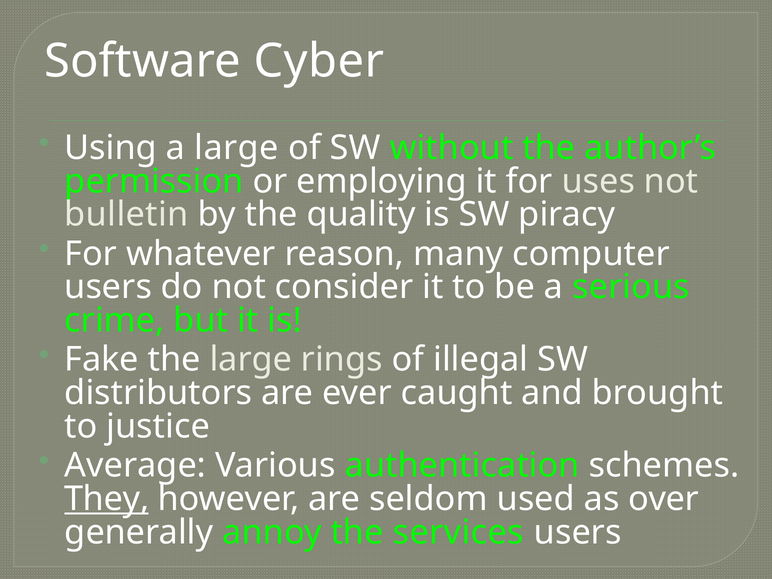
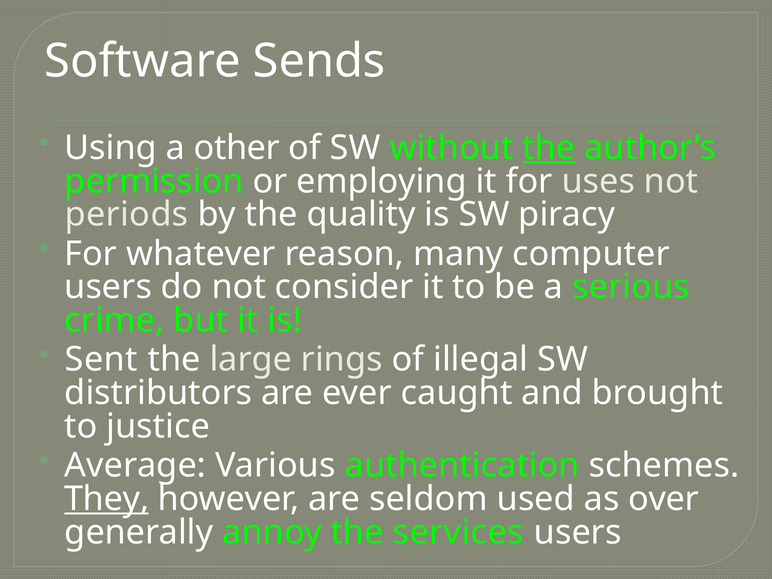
Cyber: Cyber -> Sends
a large: large -> other
the at (549, 148) underline: none -> present
bulletin: bulletin -> periods
Fake: Fake -> Sent
